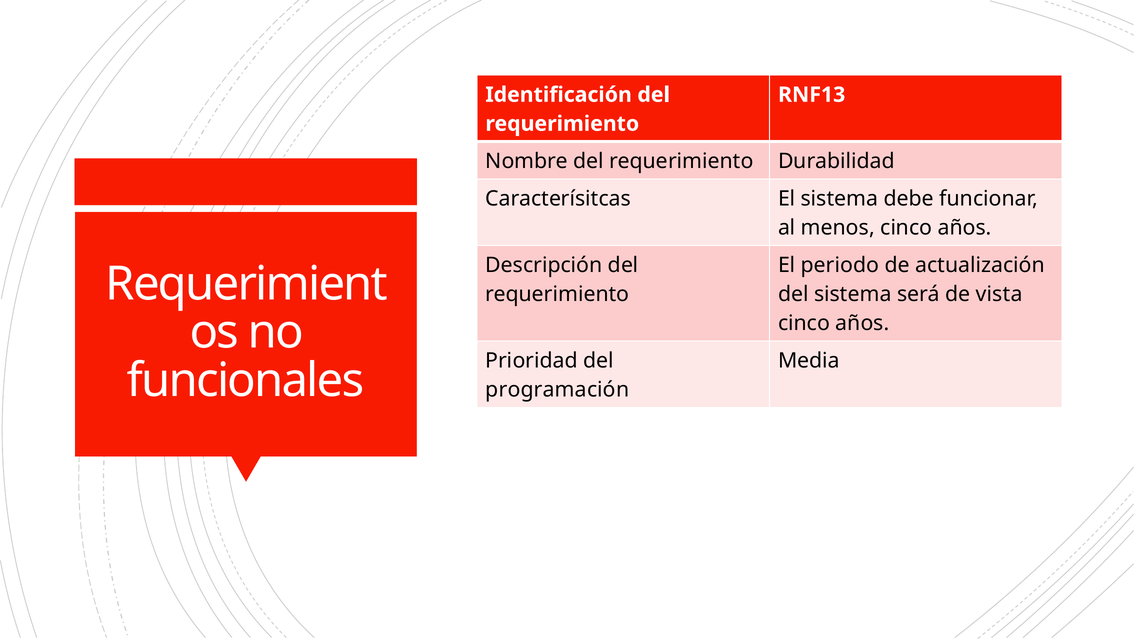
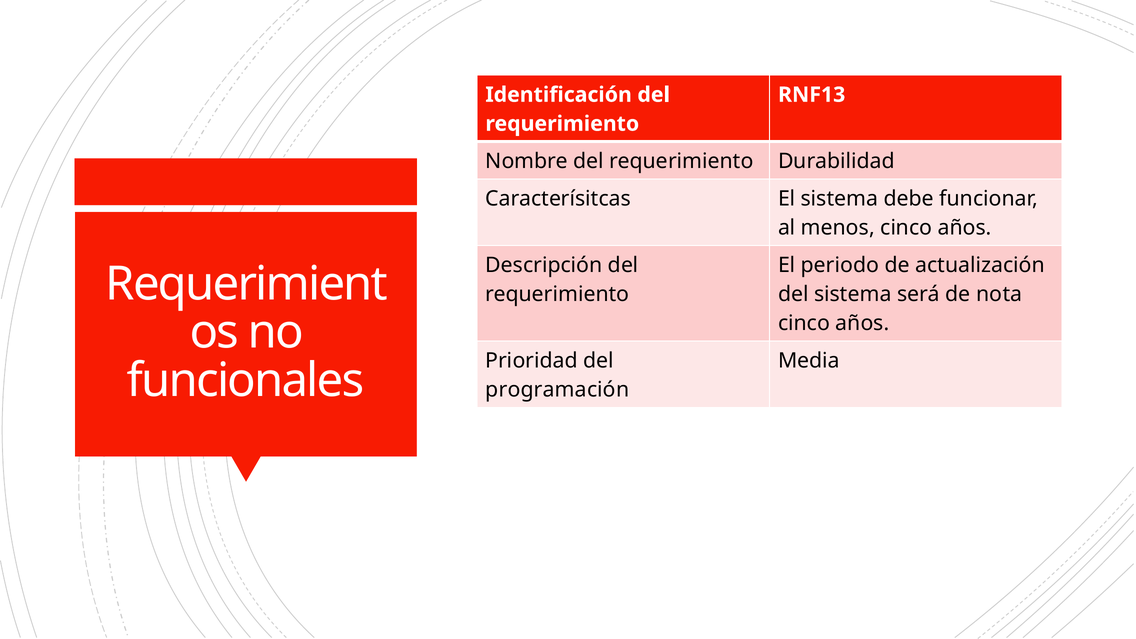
vista: vista -> nota
